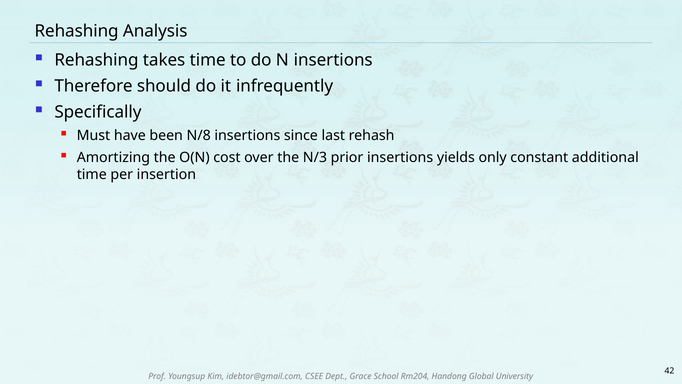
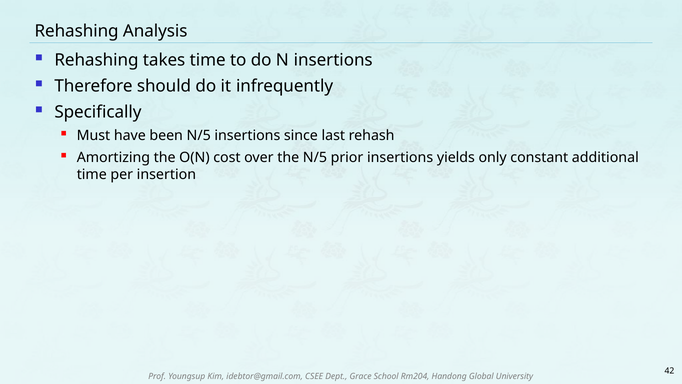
been N/8: N/8 -> N/5
the N/3: N/3 -> N/5
